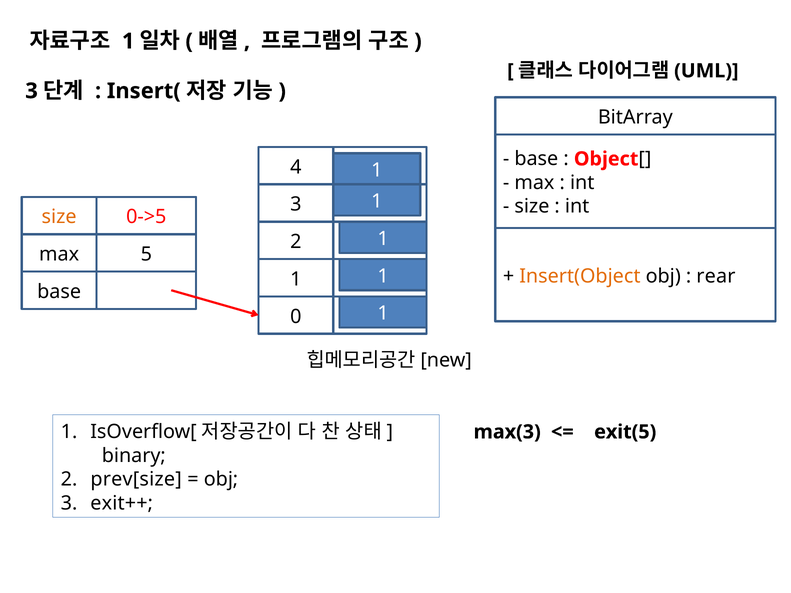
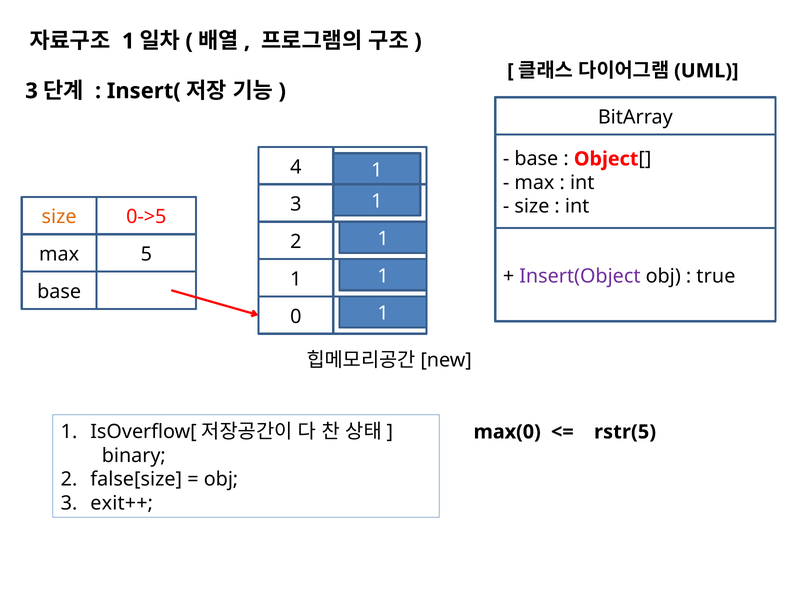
Insert(Object colour: orange -> purple
rear: rear -> true
max(3: max(3 -> max(0
exit(5: exit(5 -> rstr(5
prev[size: prev[size -> false[size
